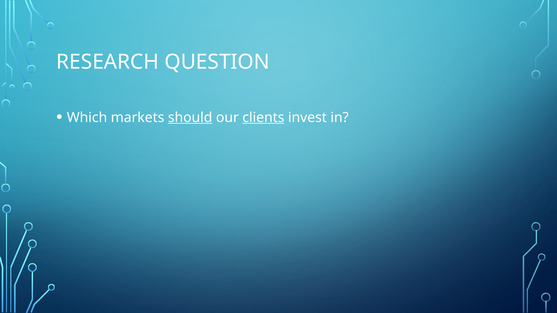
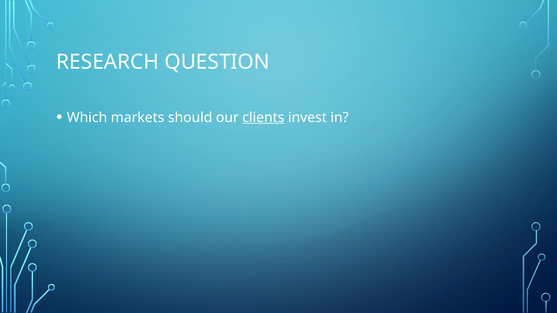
should underline: present -> none
